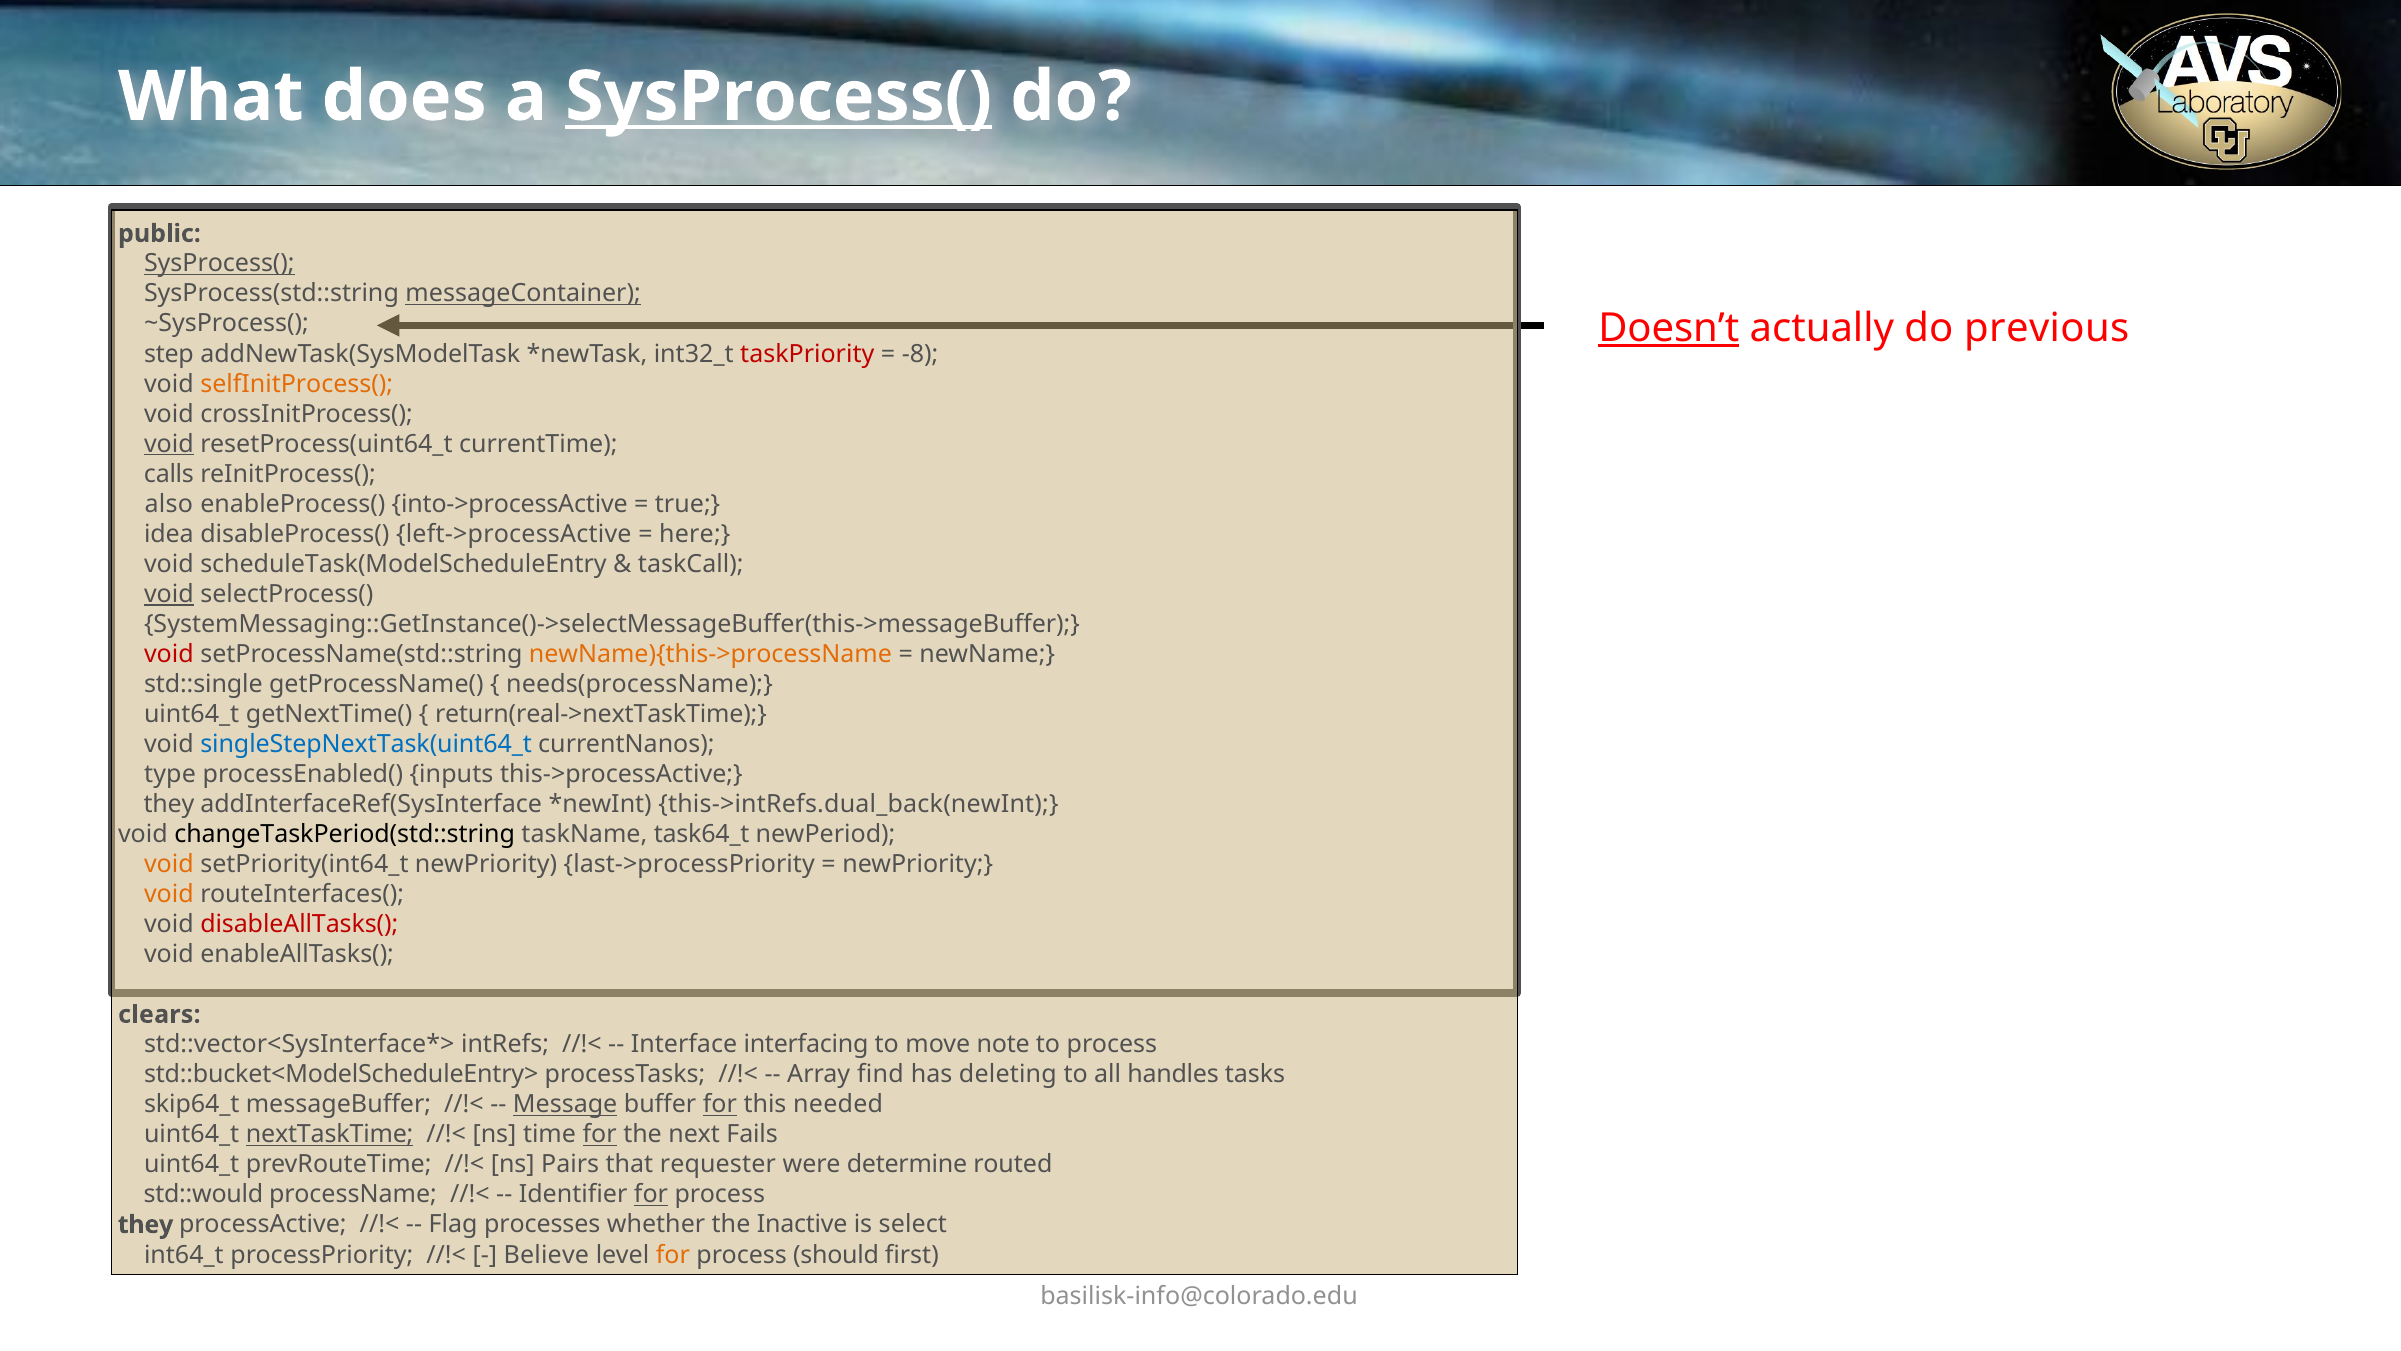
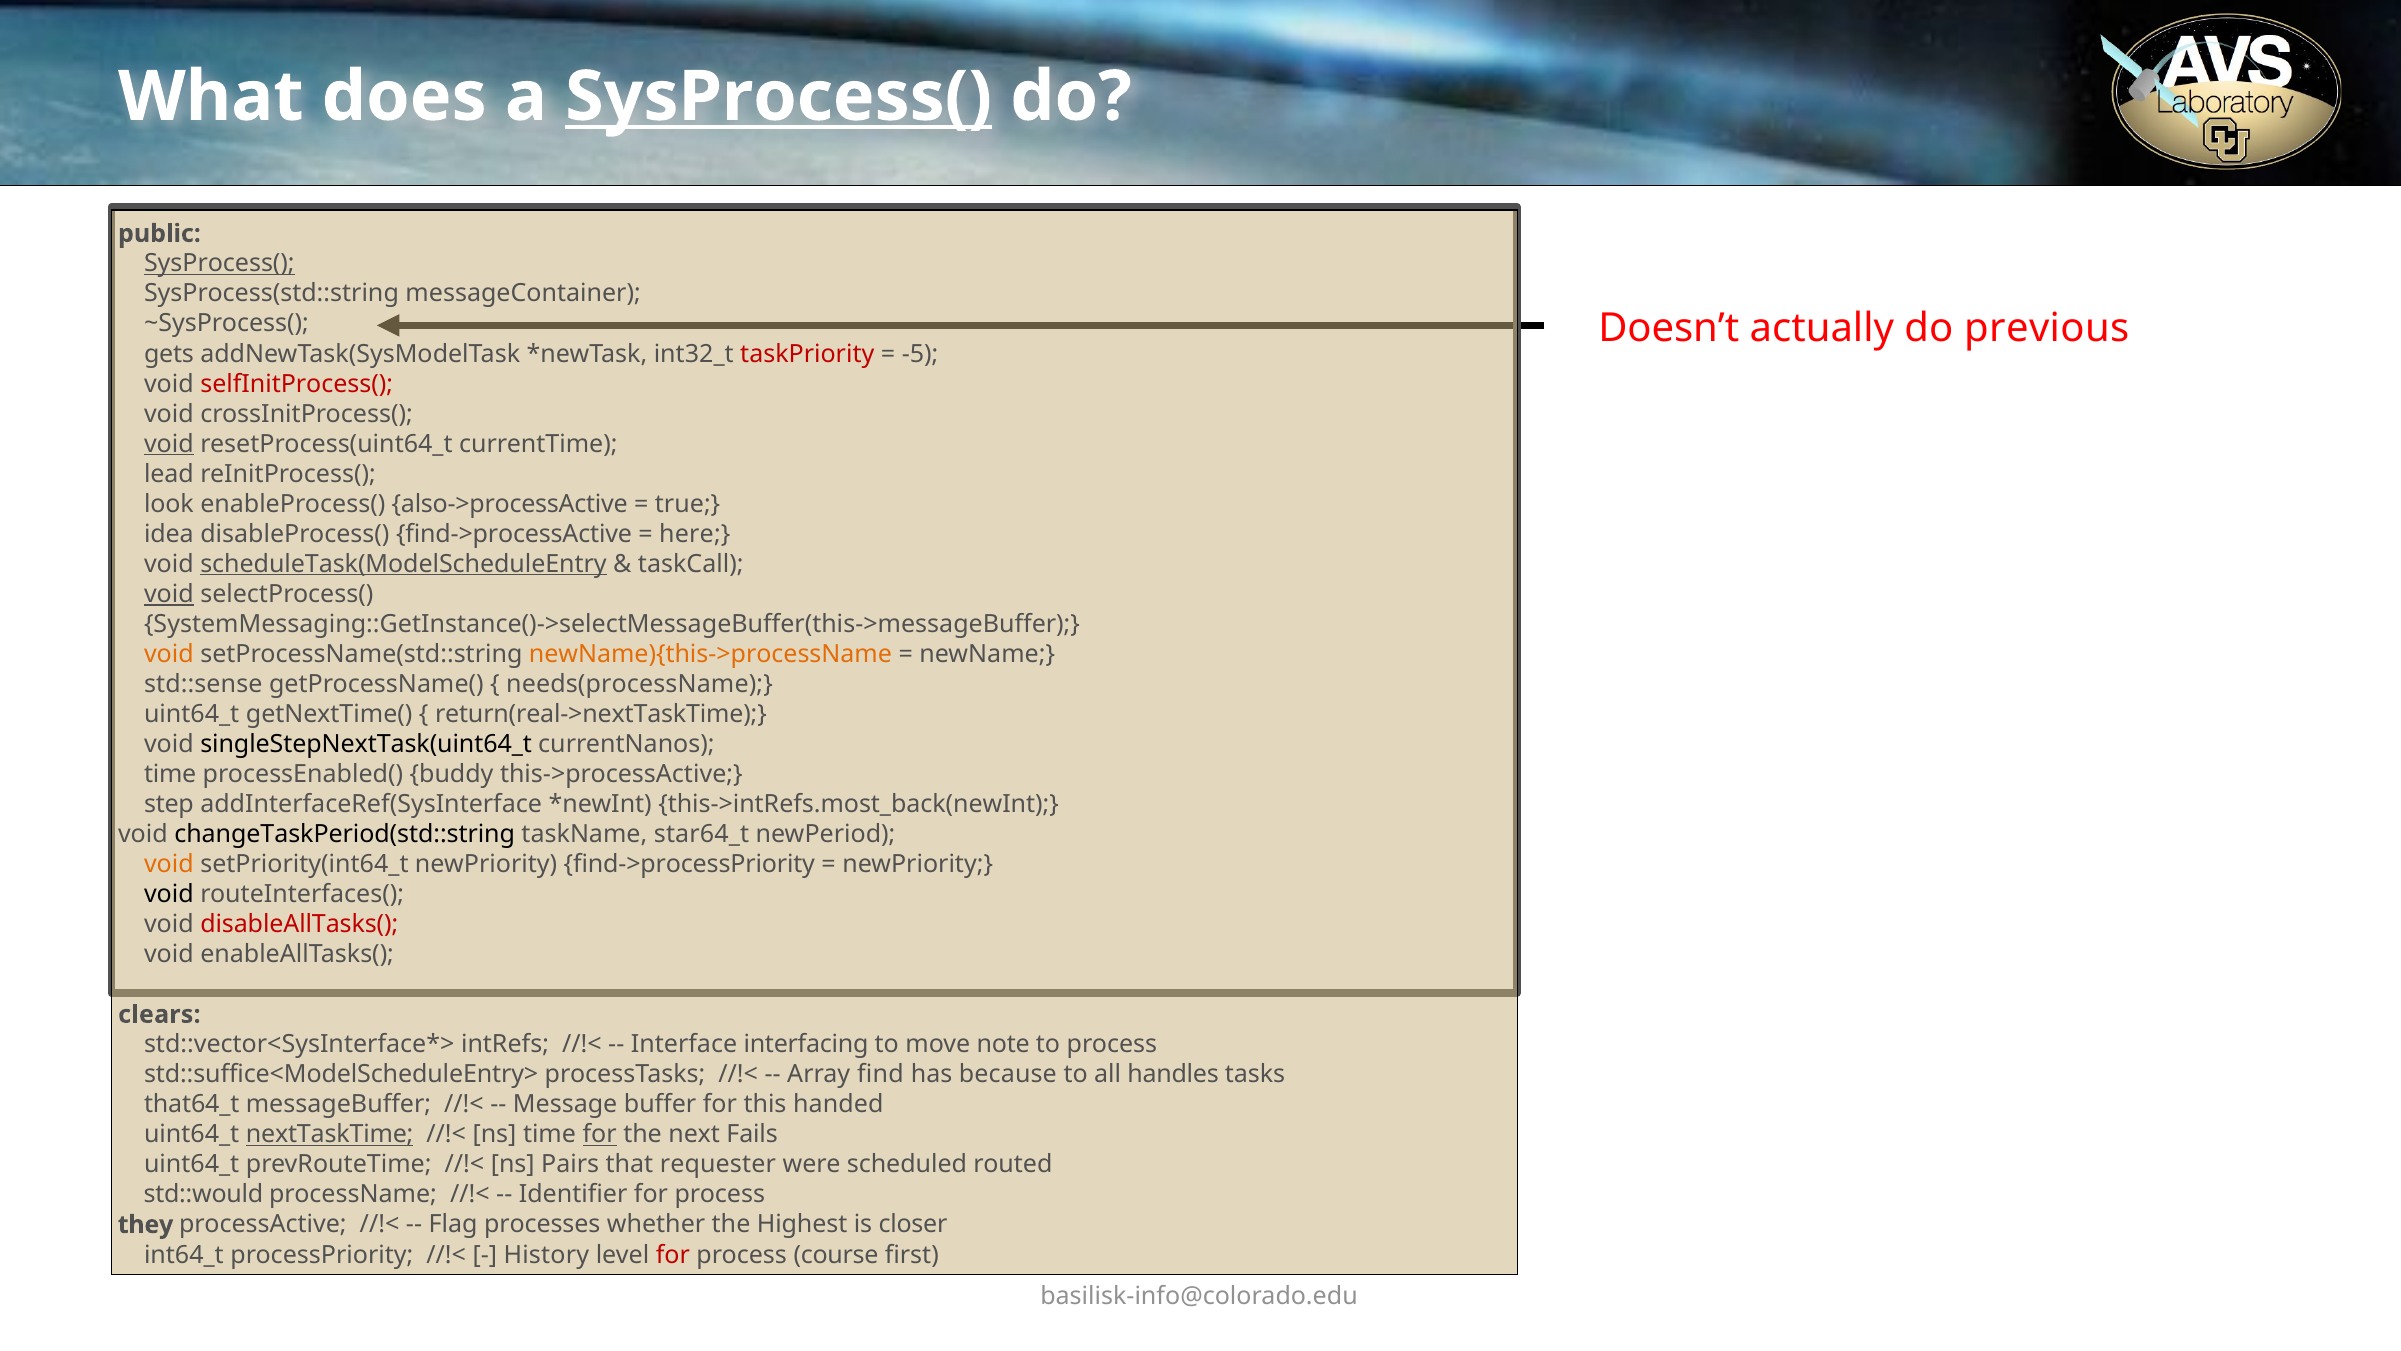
messageContainer underline: present -> none
Doesn’t underline: present -> none
step: step -> gets
-8: -8 -> -5
selfInitProcess( colour: orange -> red
calls: calls -> lead
also: also -> look
into->processActive: into->processActive -> also->processActive
left->processActive: left->processActive -> find->processActive
scheduleTask(ModelScheduleEntry underline: none -> present
void at (169, 654) colour: red -> orange
std::single: std::single -> std::sense
singleStepNextTask(uint64_t colour: blue -> black
type at (170, 774): type -> time
inputs: inputs -> buddy
they at (169, 804): they -> step
this->intRefs.dual_back(newInt: this->intRefs.dual_back(newInt -> this->intRefs.most_back(newInt
task64_t: task64_t -> star64_t
last->processPriority: last->processPriority -> find->processPriority
void at (169, 894) colour: orange -> black
std::bucket<ModelScheduleEntry>: std::bucket<ModelScheduleEntry> -> std::suffice<ModelScheduleEntry>
deleting: deleting -> because
skip64_t: skip64_t -> that64_t
Message underline: present -> none
for at (720, 1104) underline: present -> none
needed: needed -> handed
determine: determine -> scheduled
for at (651, 1194) underline: present -> none
Inactive: Inactive -> Highest
select: select -> closer
Believe: Believe -> History
for at (673, 1254) colour: orange -> red
should: should -> course
